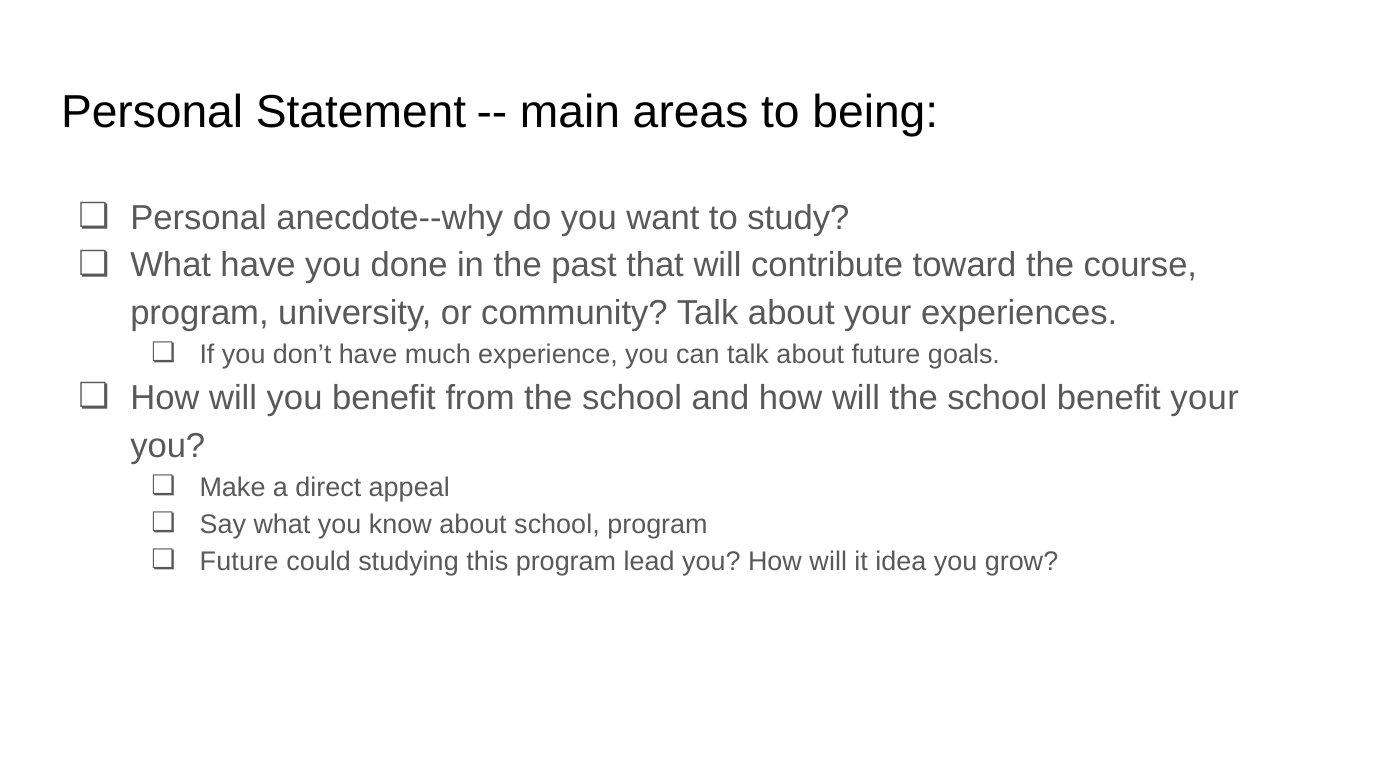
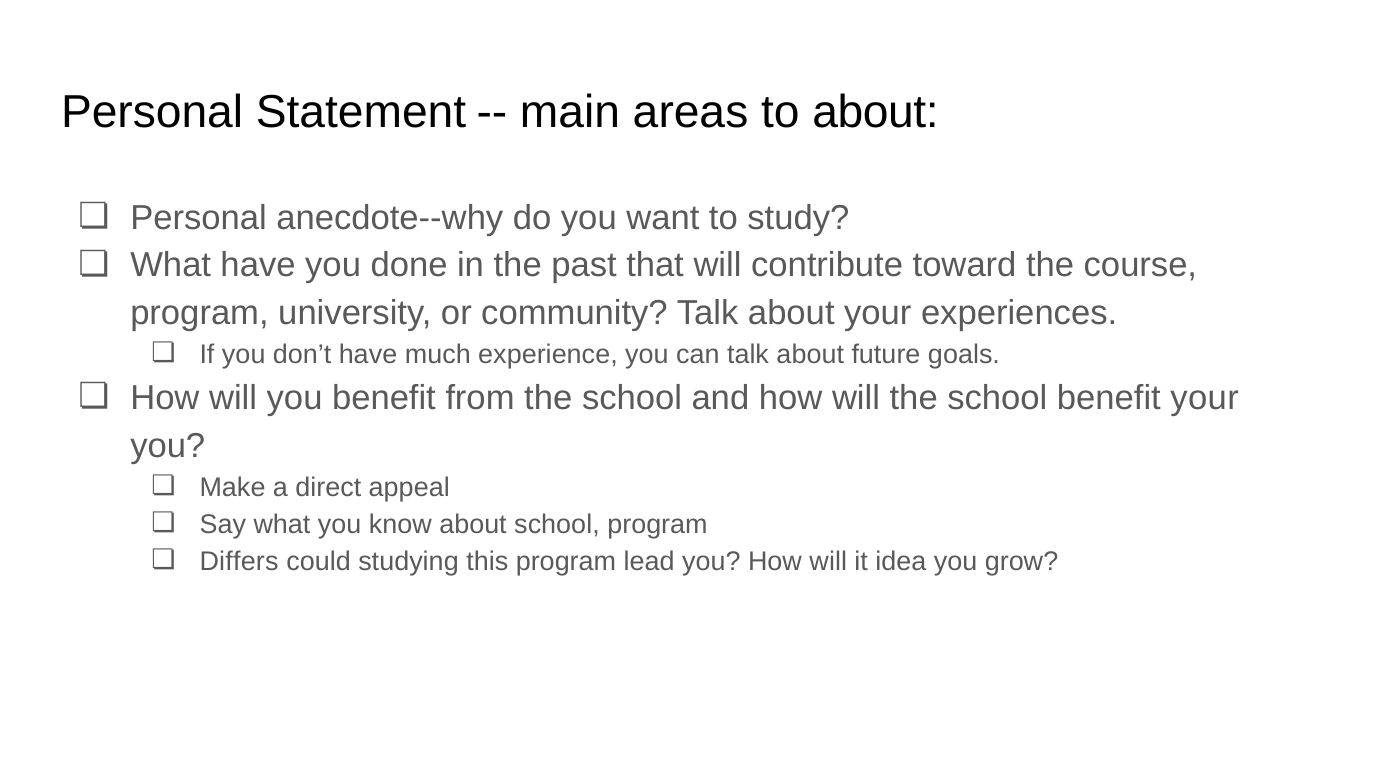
to being: being -> about
Future at (239, 561): Future -> Differs
